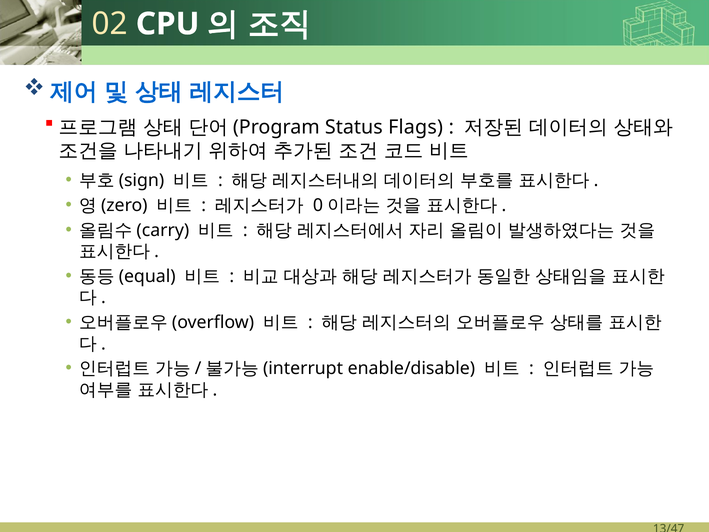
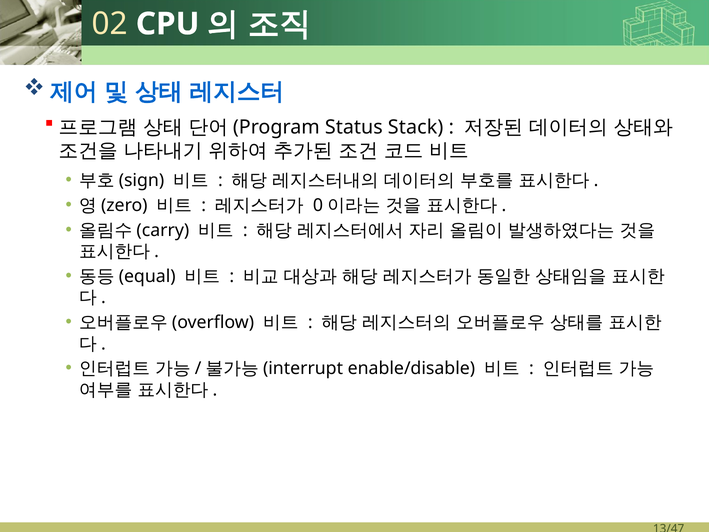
Flags: Flags -> Stack
